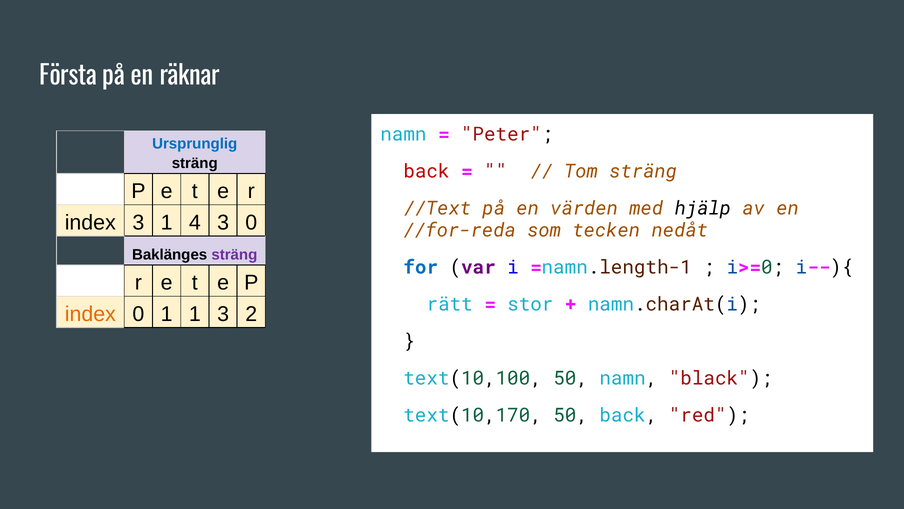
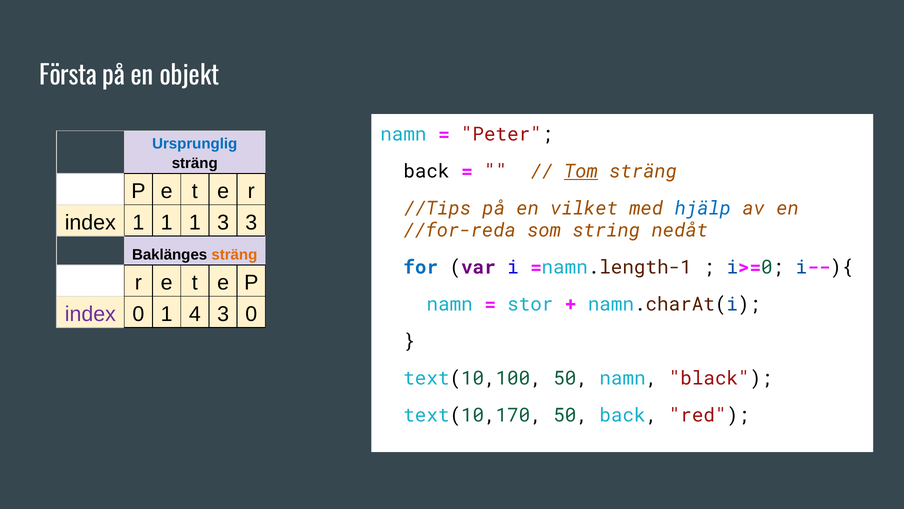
räknar: räknar -> objekt
back at (426, 171) colour: red -> black
Tom underline: none -> present
//Text: //Text -> //Tips
värden: värden -> vilket
hjälp colour: black -> blue
index 3: 3 -> 1
4 at (195, 222): 4 -> 1
3 0: 0 -> 3
tecken: tecken -> string
sträng at (234, 255) colour: purple -> orange
rätt at (450, 304): rätt -> namn
index at (90, 314) colour: orange -> purple
1 1: 1 -> 4
3 2: 2 -> 0
